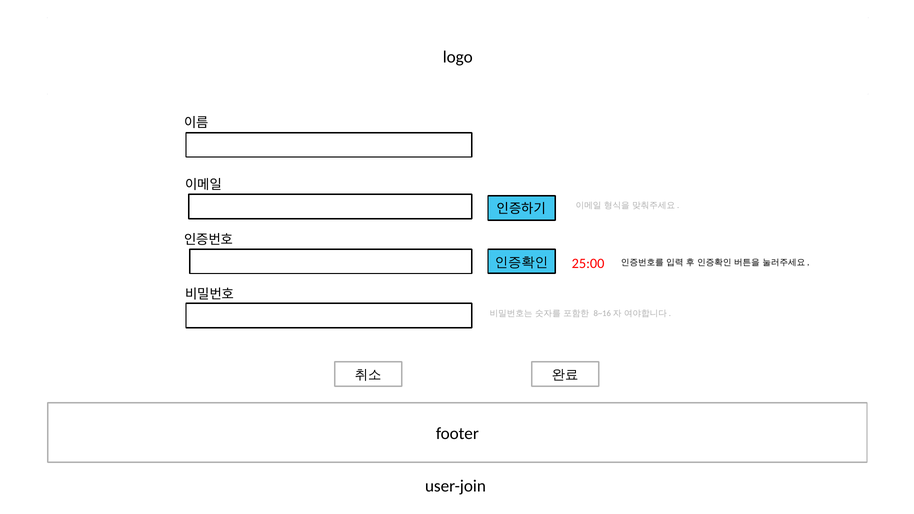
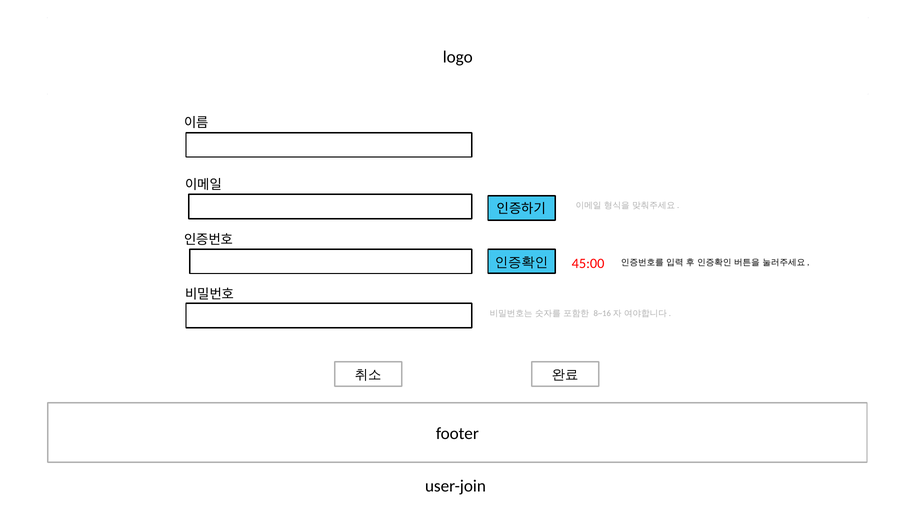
25:00: 25:00 -> 45:00
